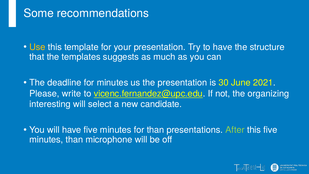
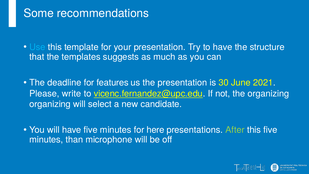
Use colour: yellow -> light blue
for minutes: minutes -> features
interesting at (50, 104): interesting -> organizing
for than: than -> here
